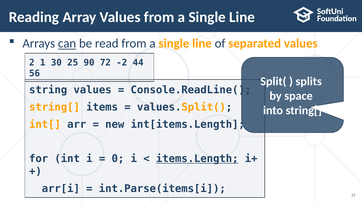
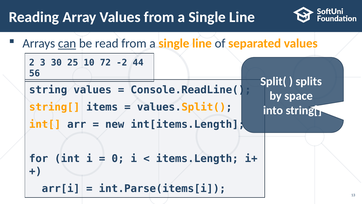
1: 1 -> 3
90: 90 -> 10
items.Length underline: present -> none
